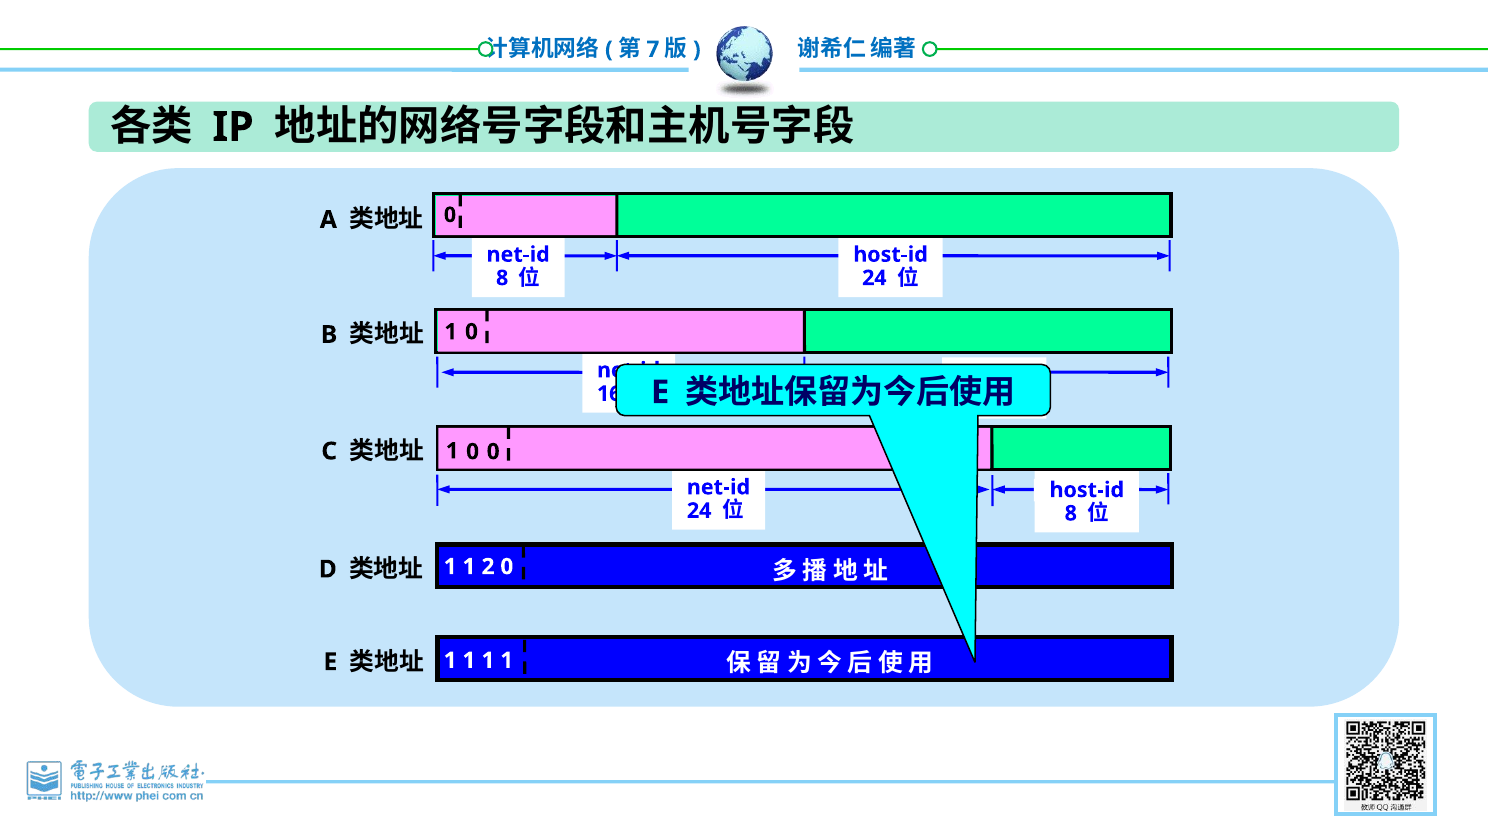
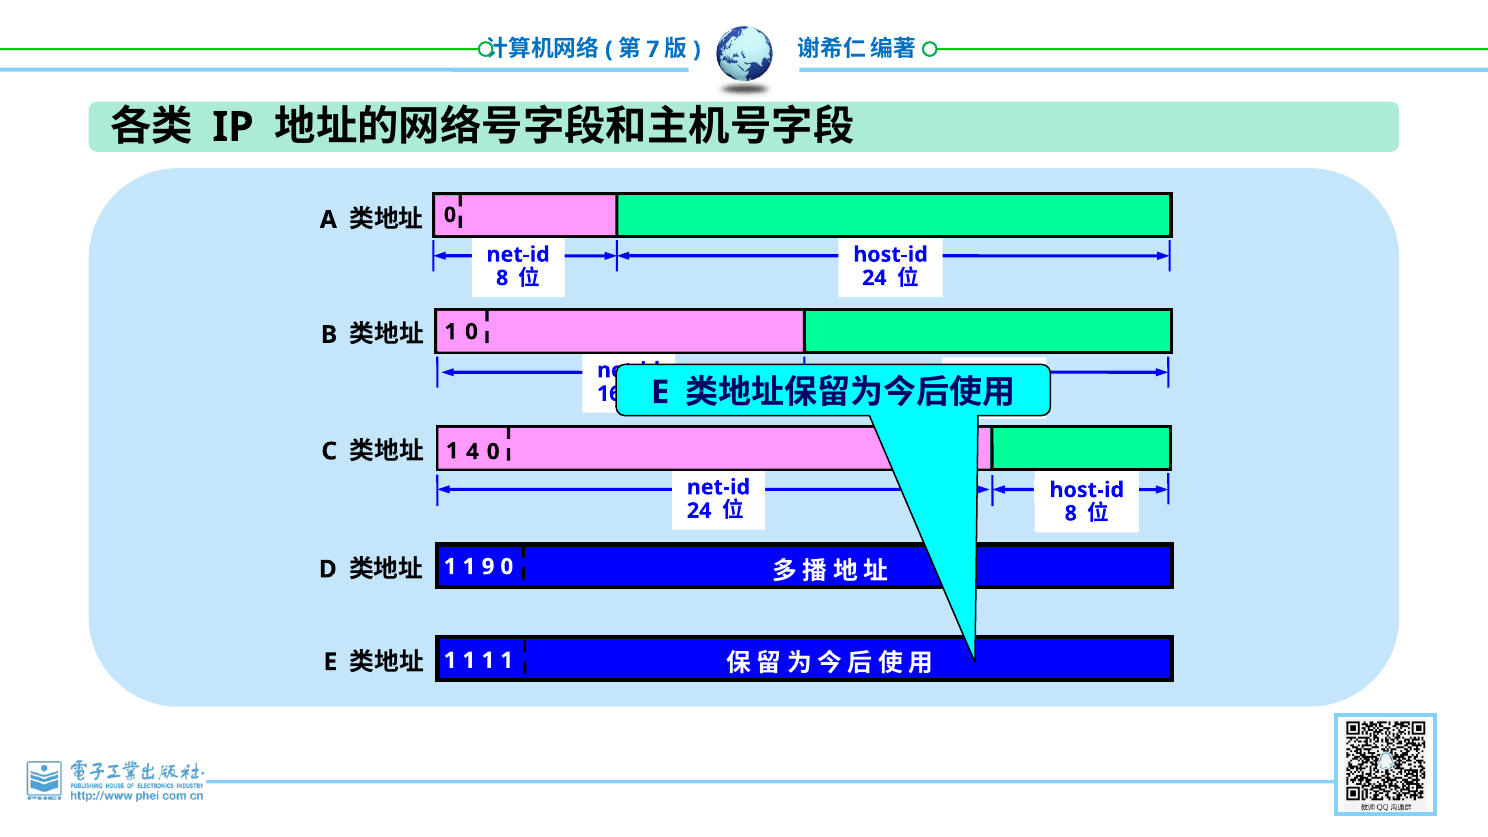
0 at (473, 452): 0 -> 4
2: 2 -> 9
